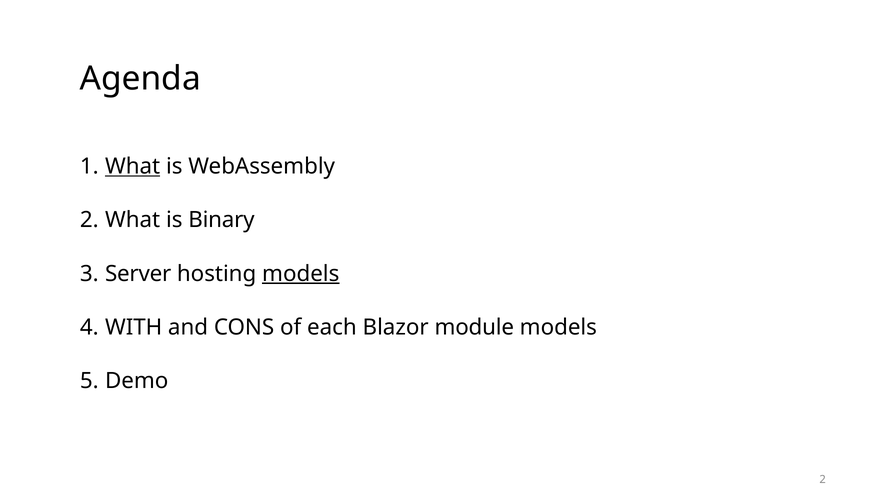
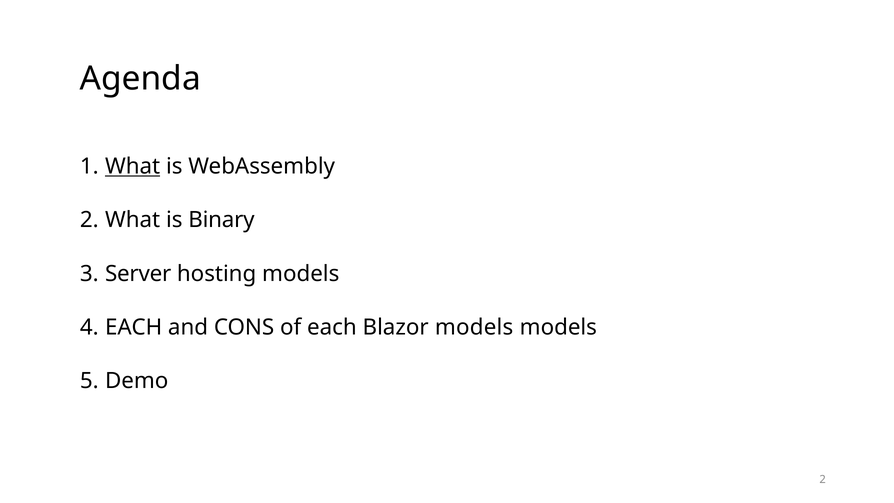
models at (301, 274) underline: present -> none
WITH at (134, 327): WITH -> EACH
Blazor module: module -> models
